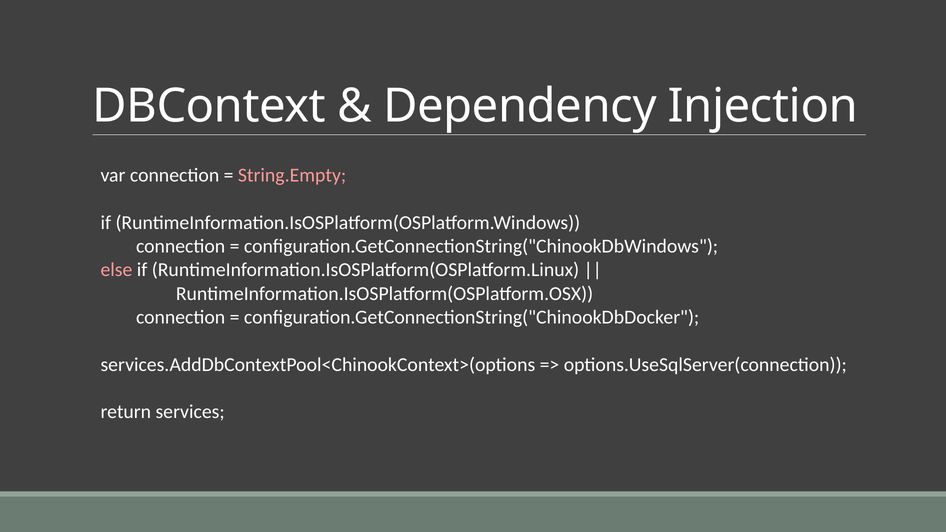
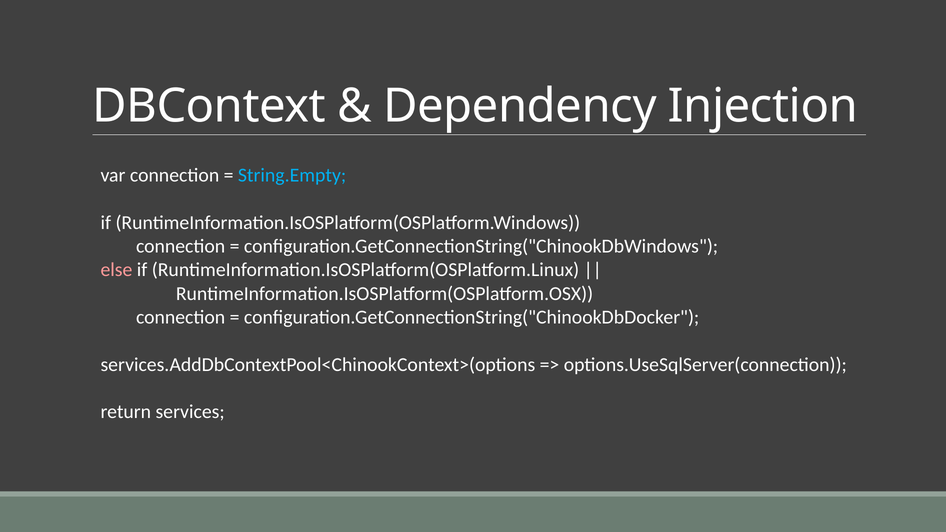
String.Empty colour: pink -> light blue
